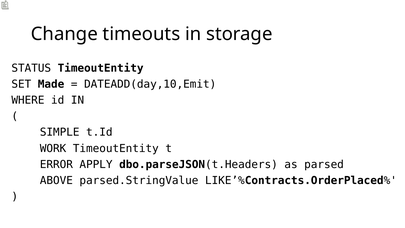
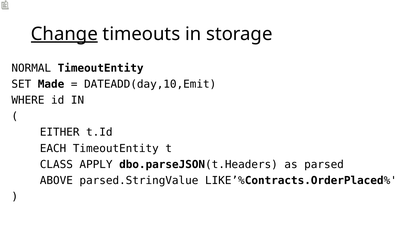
Change underline: none -> present
STATUS: STATUS -> NORMAL
SIMPLE: SIMPLE -> EITHER
WORK: WORK -> EACH
ERROR: ERROR -> CLASS
